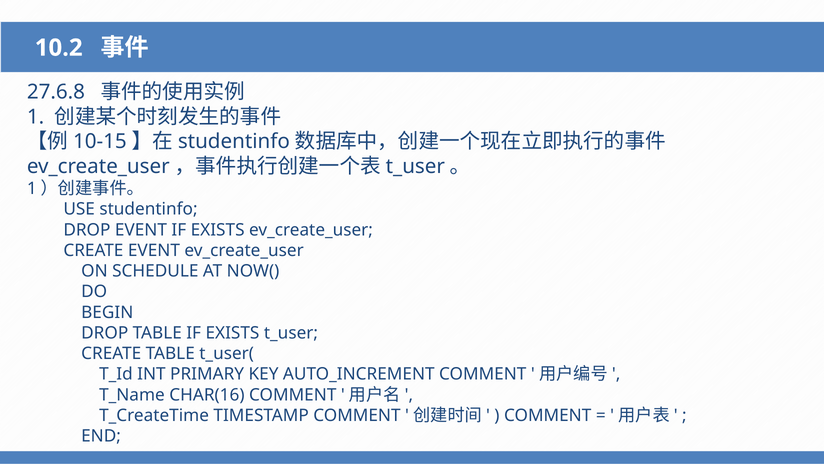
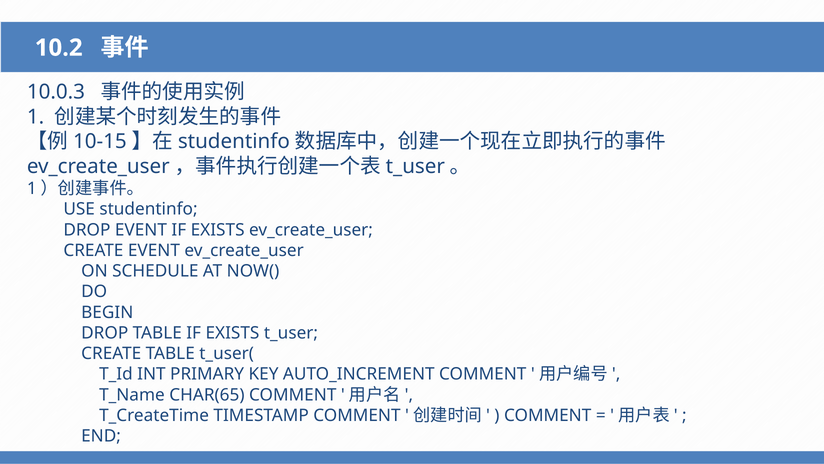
27.6.8: 27.6.8 -> 10.0.3
CHAR(16: CHAR(16 -> CHAR(65
